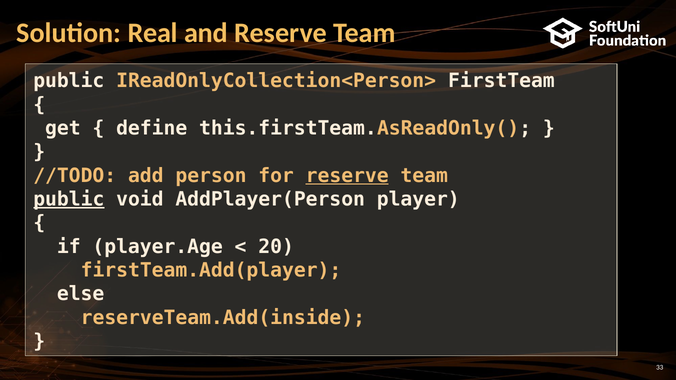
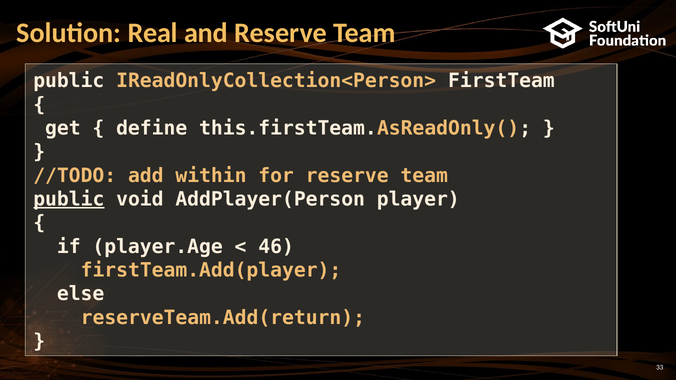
person: person -> within
reserve at (347, 176) underline: present -> none
20: 20 -> 46
reserveTeam.Add(inside: reserveTeam.Add(inside -> reserveTeam.Add(return
